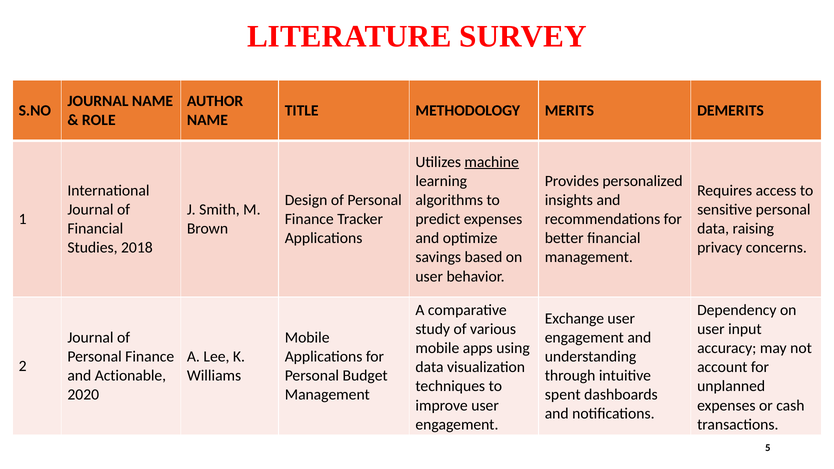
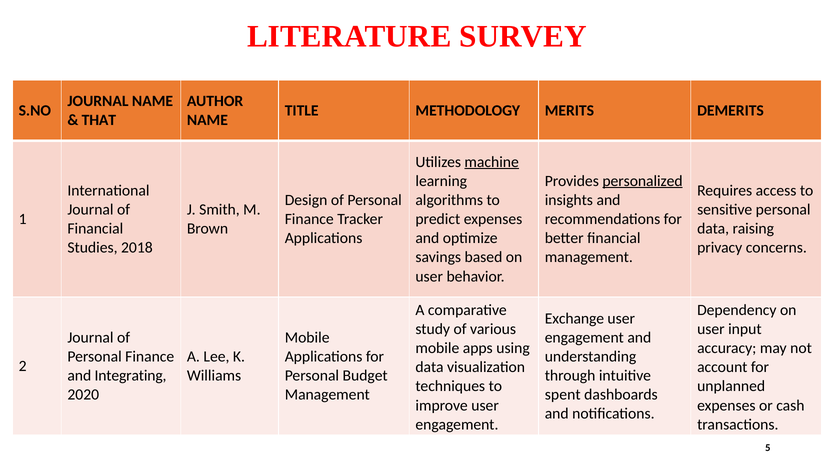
ROLE: ROLE -> THAT
personalized underline: none -> present
Actionable: Actionable -> Integrating
